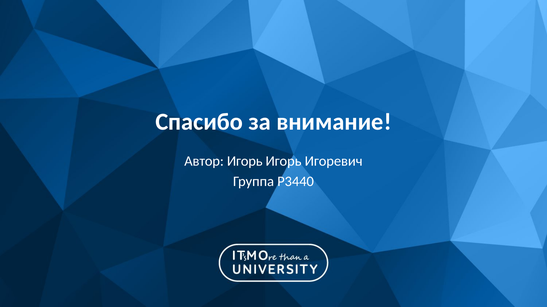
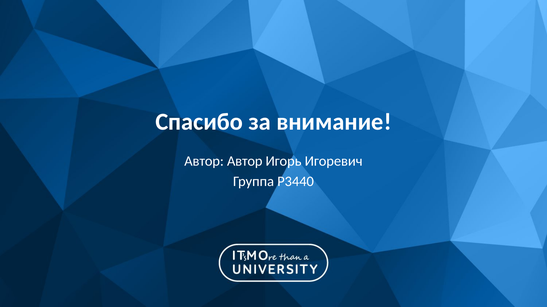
Автор Игорь: Игорь -> Автор
